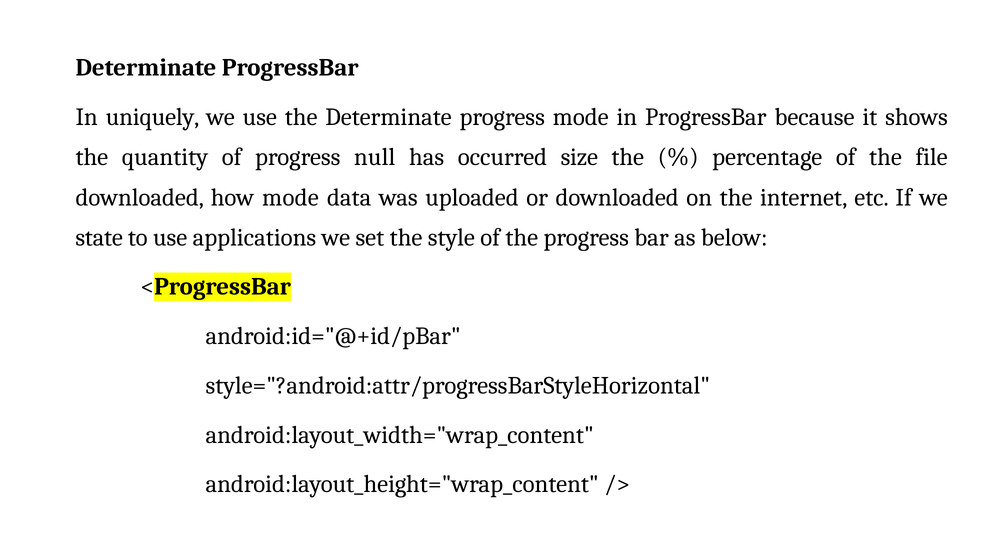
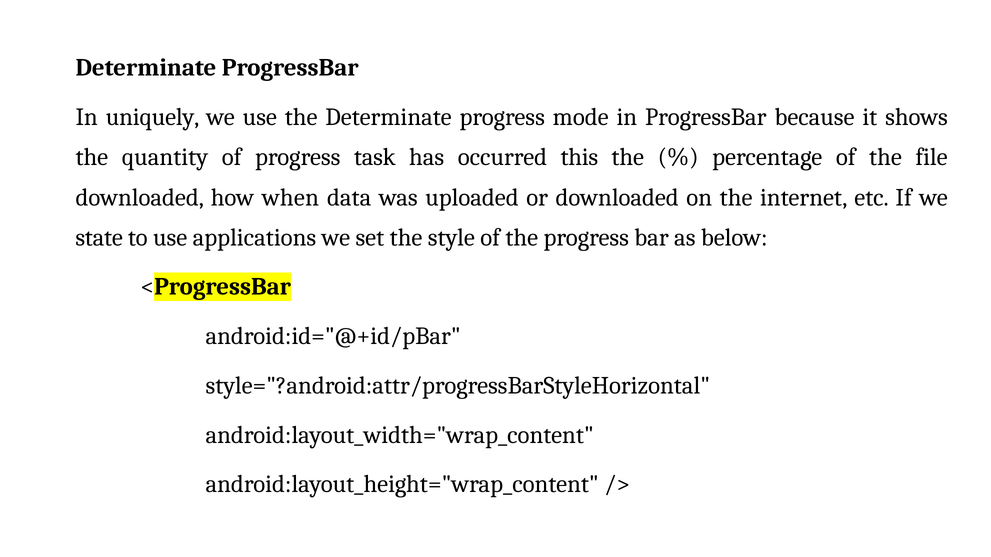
null: null -> task
size: size -> this
how mode: mode -> when
